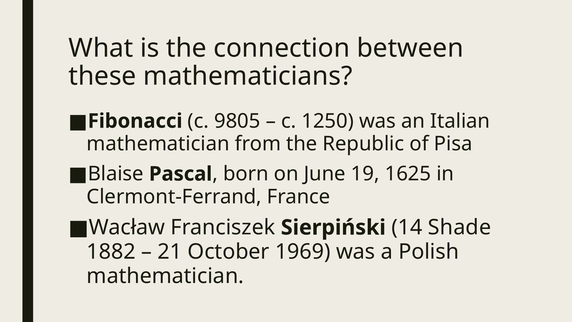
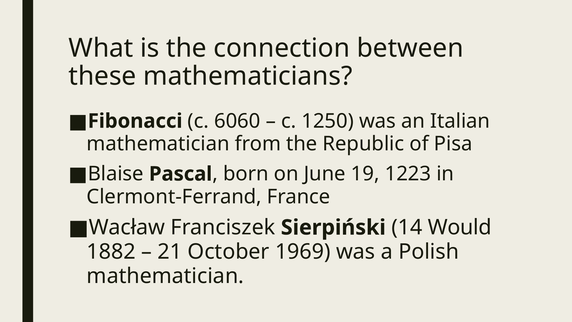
9805: 9805 -> 6060
1625: 1625 -> 1223
Shade: Shade -> Would
